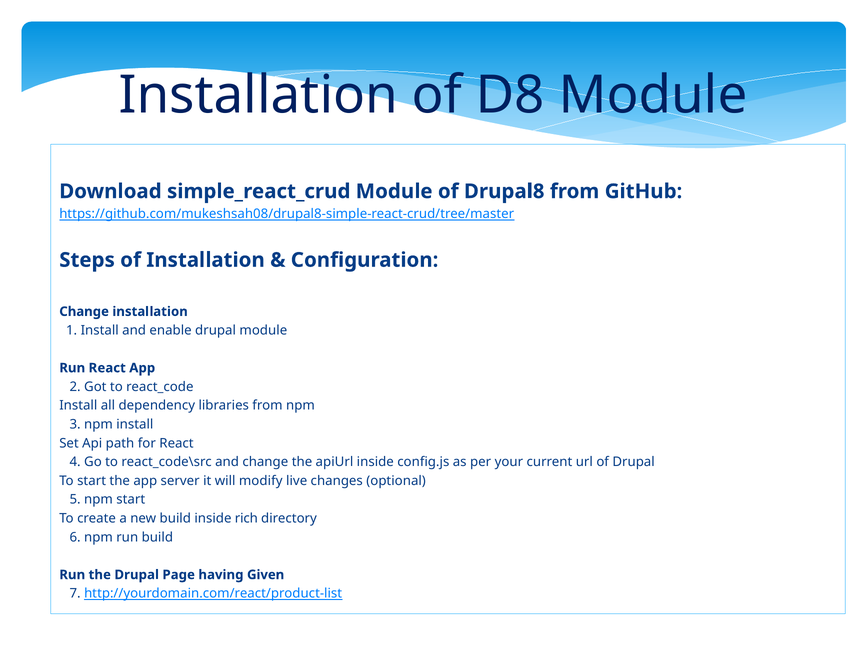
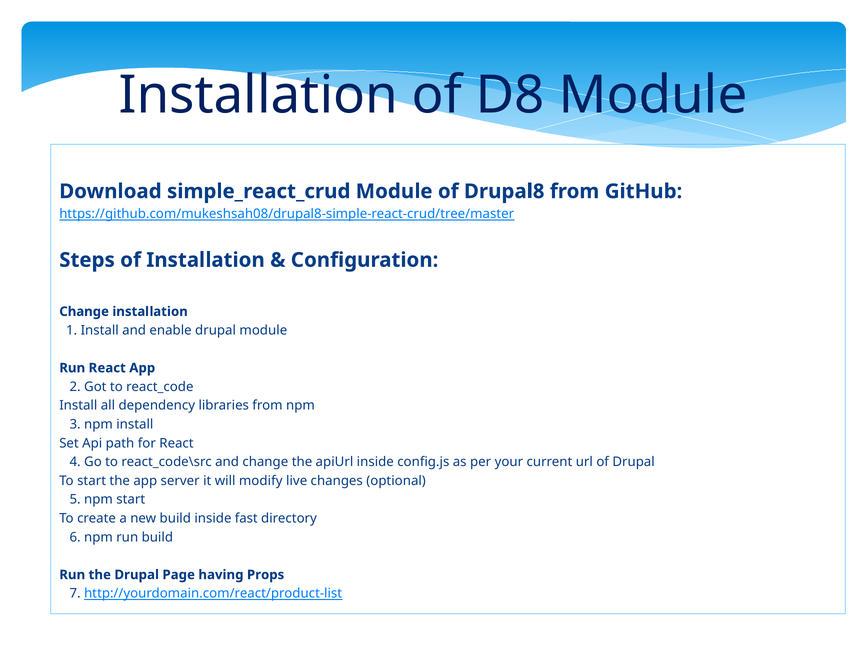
rich: rich -> fast
Given: Given -> Props
